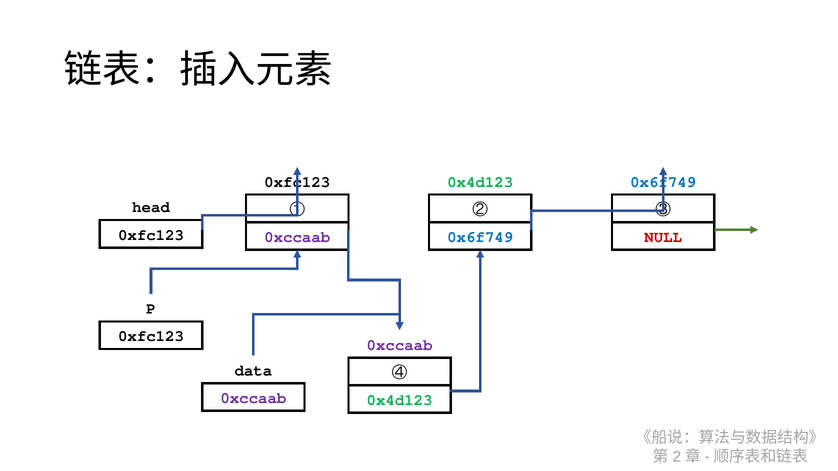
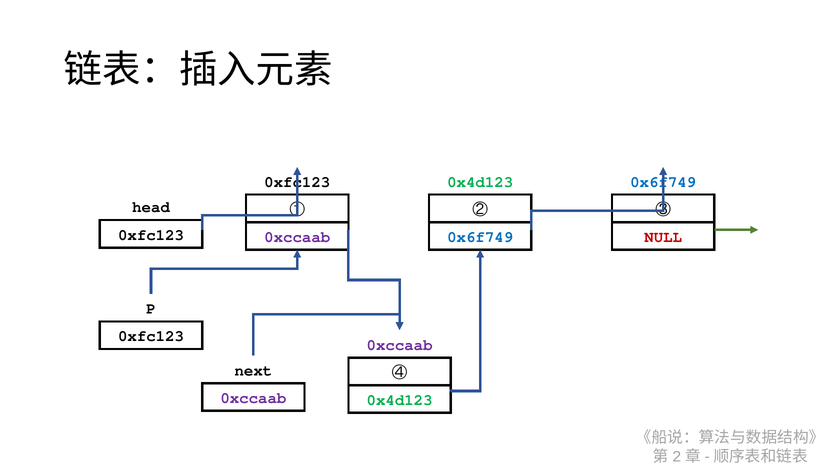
data: data -> next
